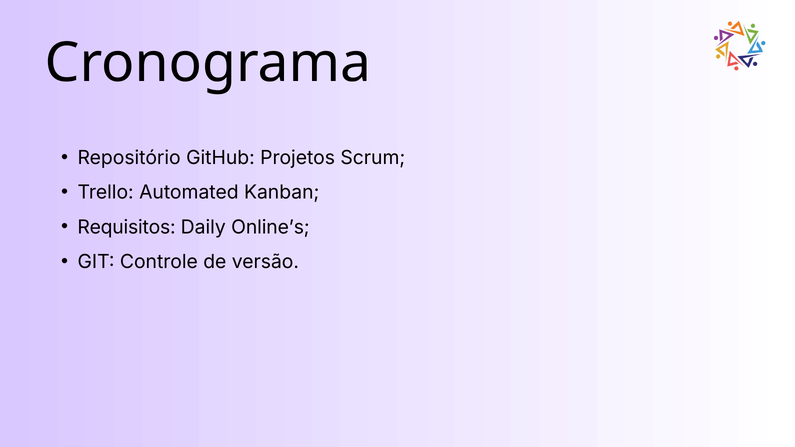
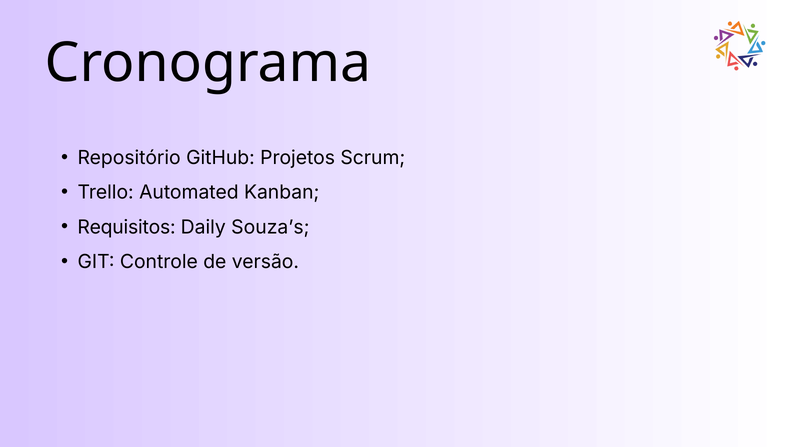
Online’s: Online’s -> Souza’s
